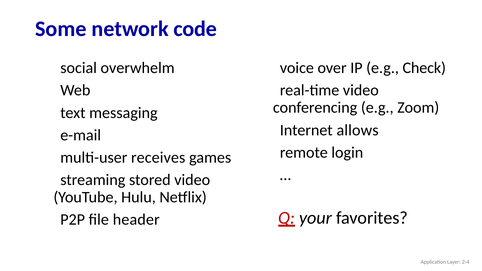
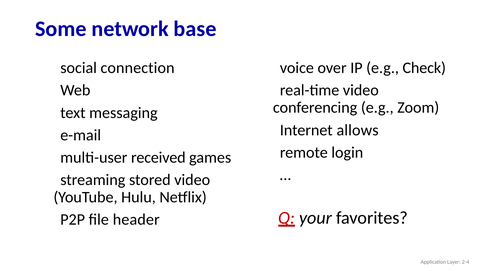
code: code -> base
overwhelm: overwhelm -> connection
receives: receives -> received
